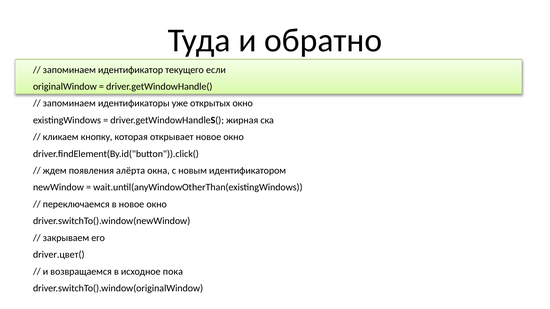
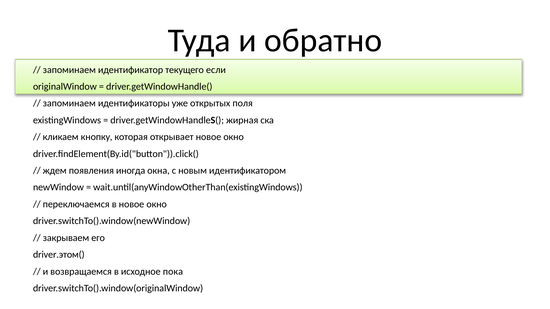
открытых окно: окно -> поля
алёрта: алёрта -> иногда
driver.цвет(: driver.цвет( -> driver.этом(
